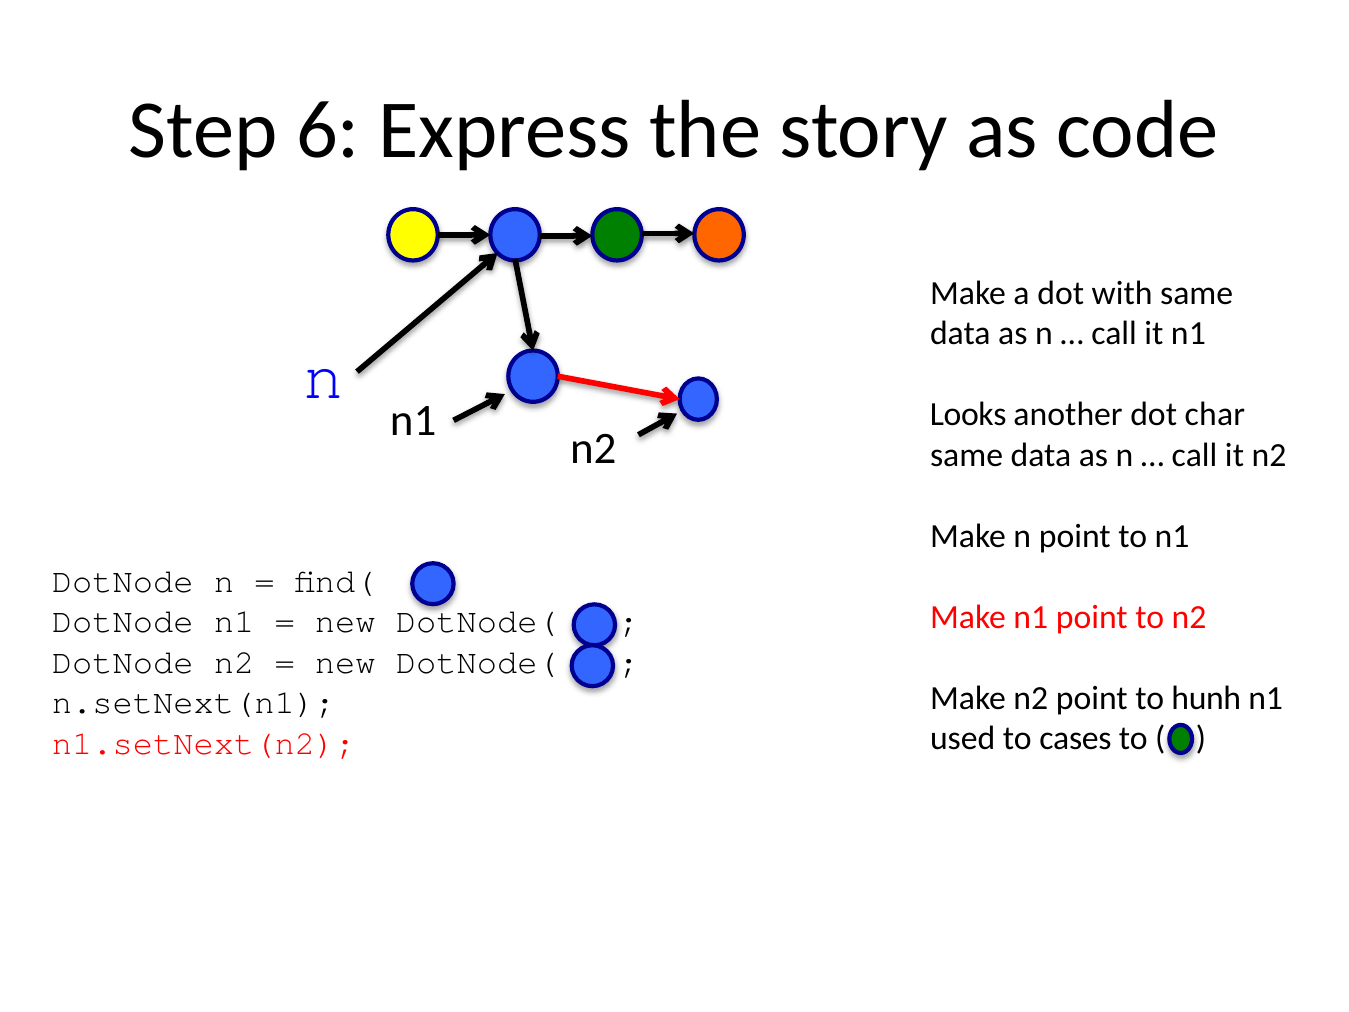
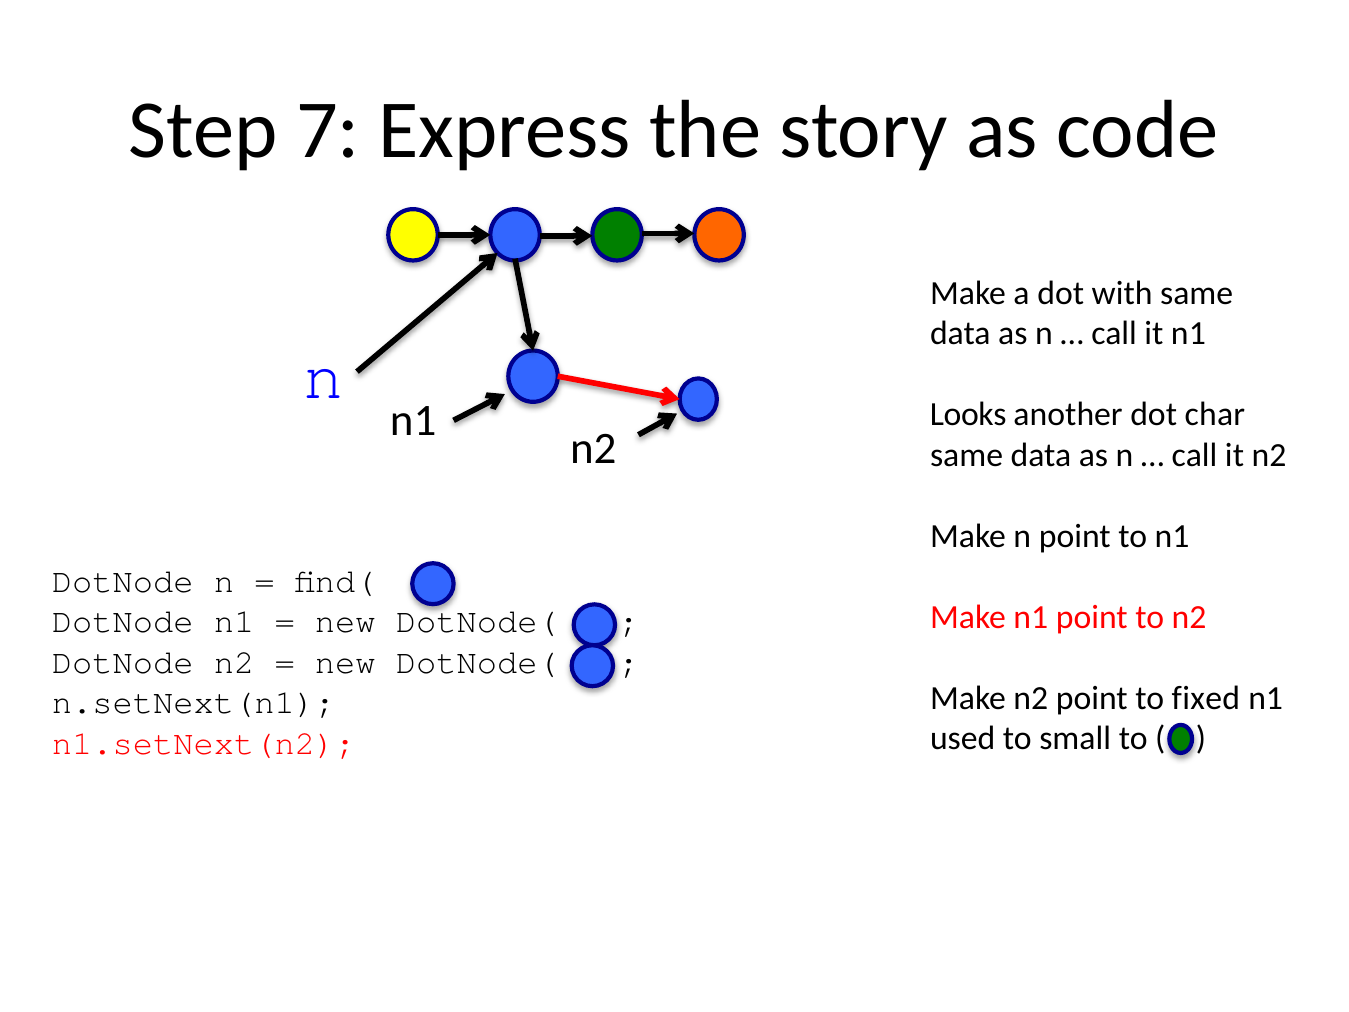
6: 6 -> 7
hunh: hunh -> fixed
cases: cases -> small
